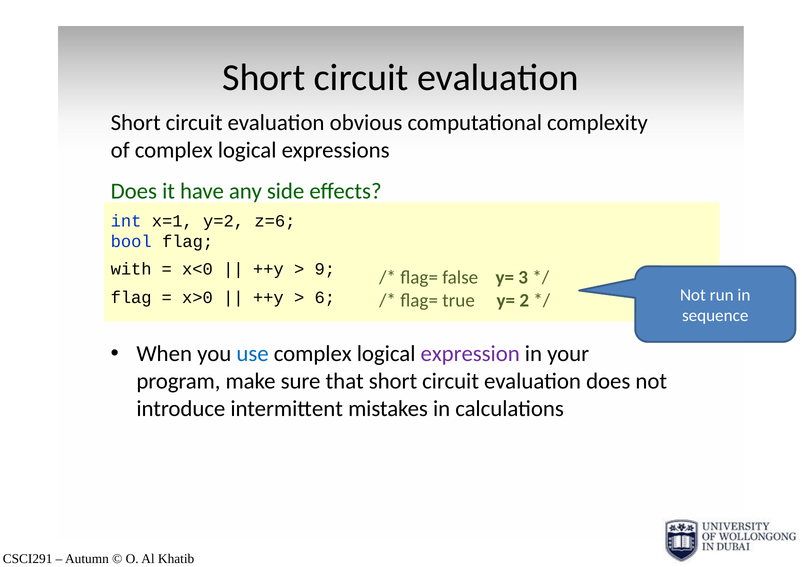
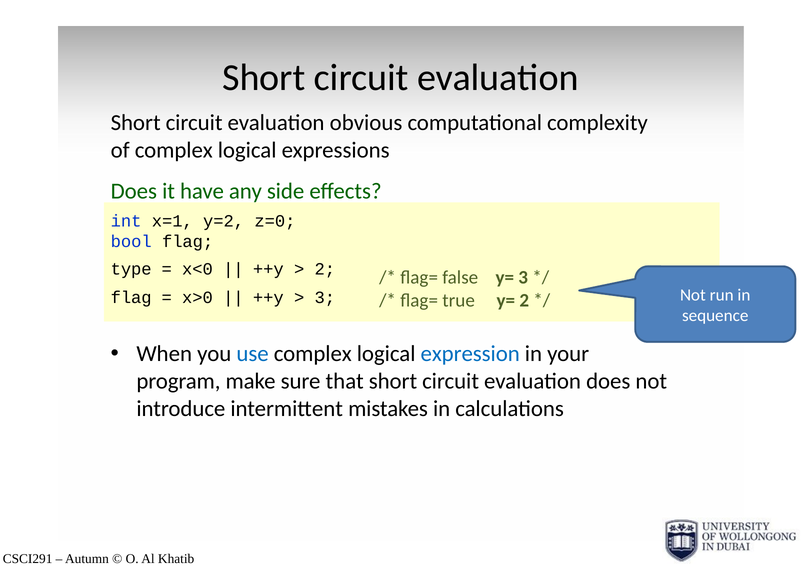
z=6: z=6 -> z=0
with: with -> type
9 at (325, 269): 9 -> 2
6 at (325, 298): 6 -> 3
expression colour: purple -> blue
